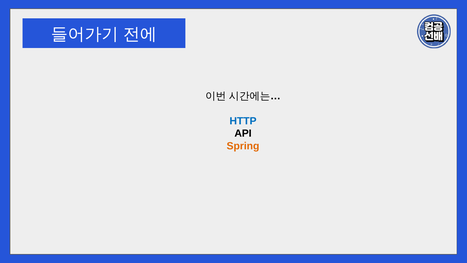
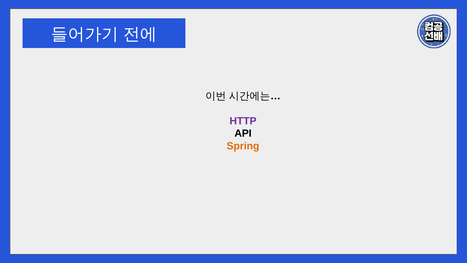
HTTP colour: blue -> purple
